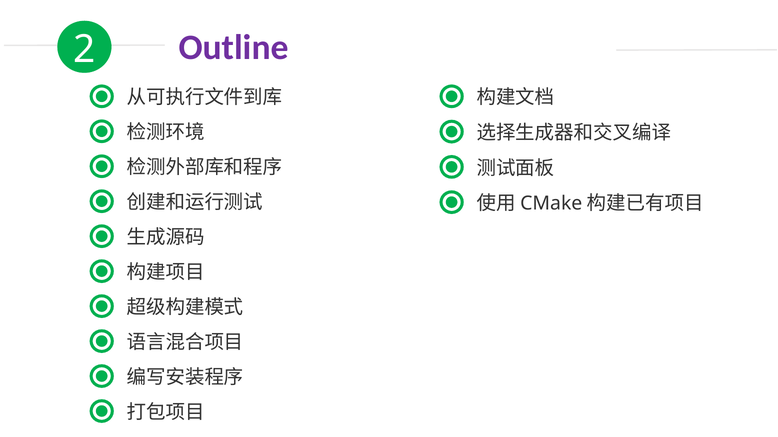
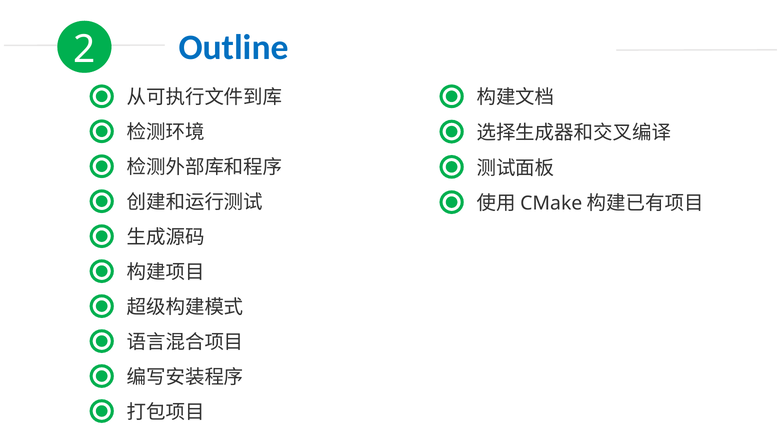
Outline colour: purple -> blue
